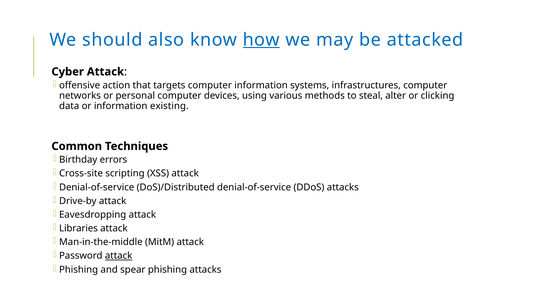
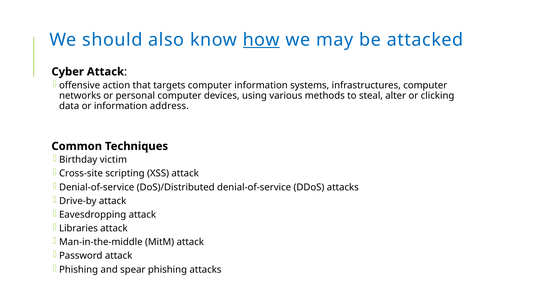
existing: existing -> address
errors: errors -> victim
attack at (119, 256) underline: present -> none
